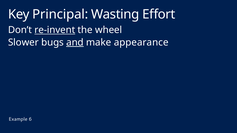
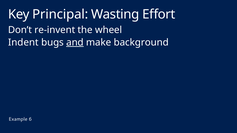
re-invent underline: present -> none
Slower: Slower -> Indent
appearance: appearance -> background
